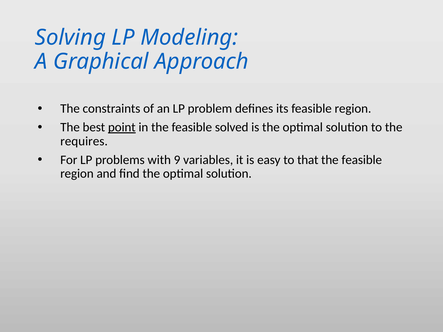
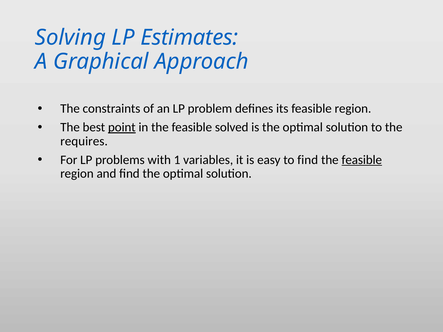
Modeling: Modeling -> Estimates
9: 9 -> 1
to that: that -> find
feasible at (362, 160) underline: none -> present
